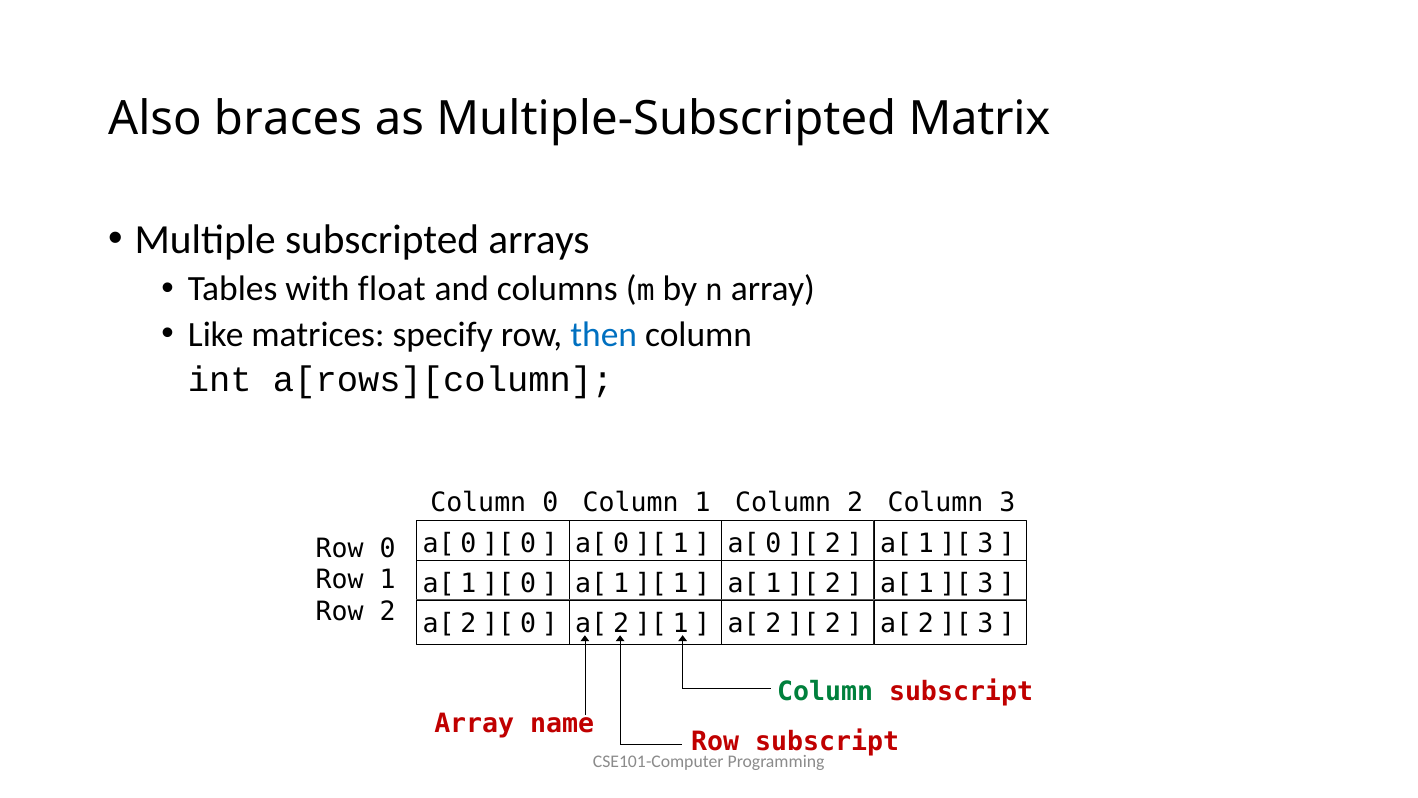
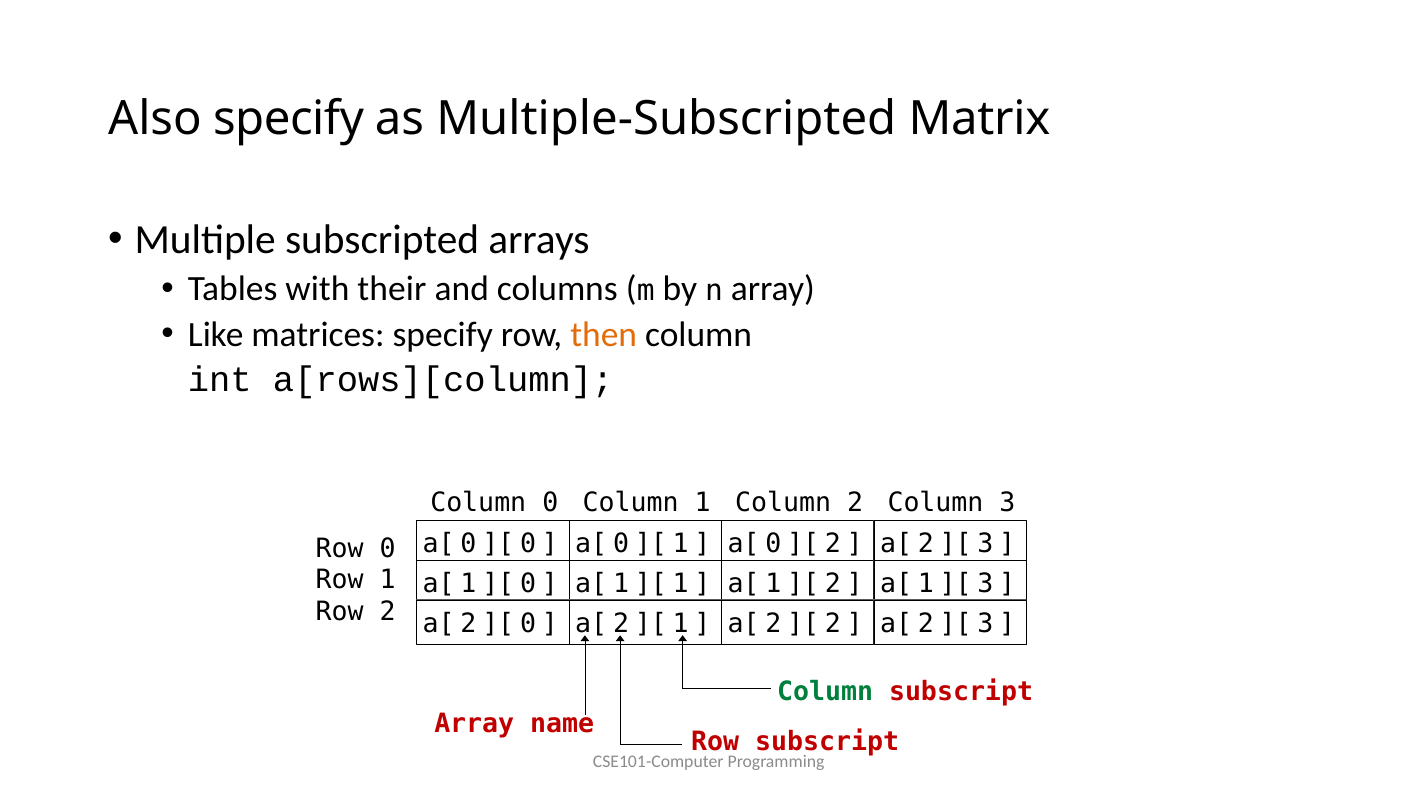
Also braces: braces -> specify
float: float -> their
then colour: blue -> orange
1 at (926, 543): 1 -> 2
